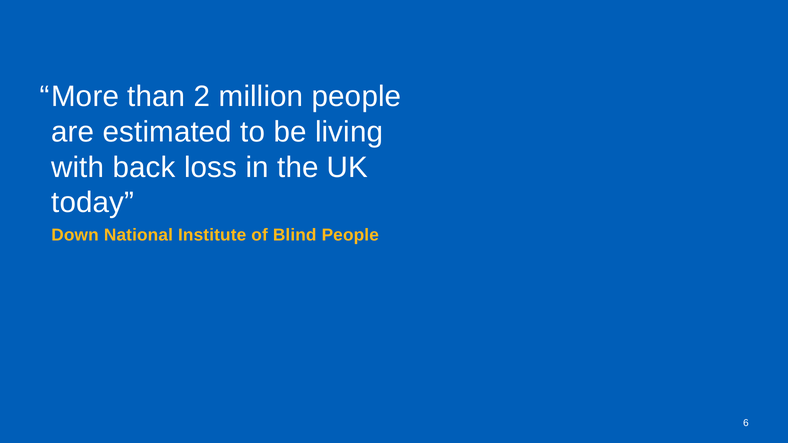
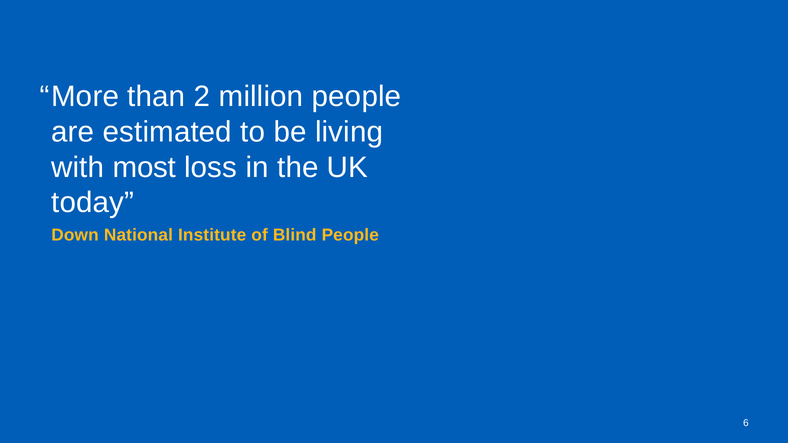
back: back -> most
